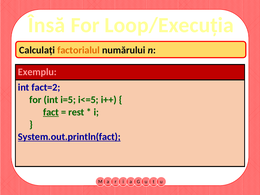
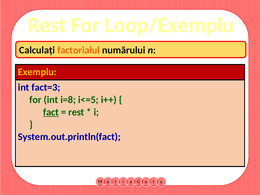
Însă at (47, 25): Însă -> Rest
Loop/Execuția: Loop/Execuția -> Loop/Exemplu
Exemplu colour: pink -> yellow
fact=2: fact=2 -> fact=3
i=5: i=5 -> i=8
System.out.println(fact underline: present -> none
